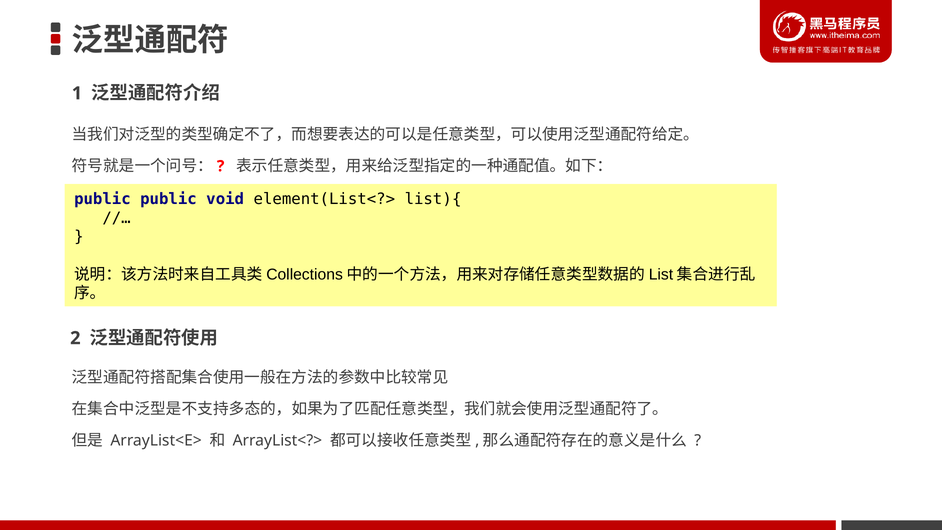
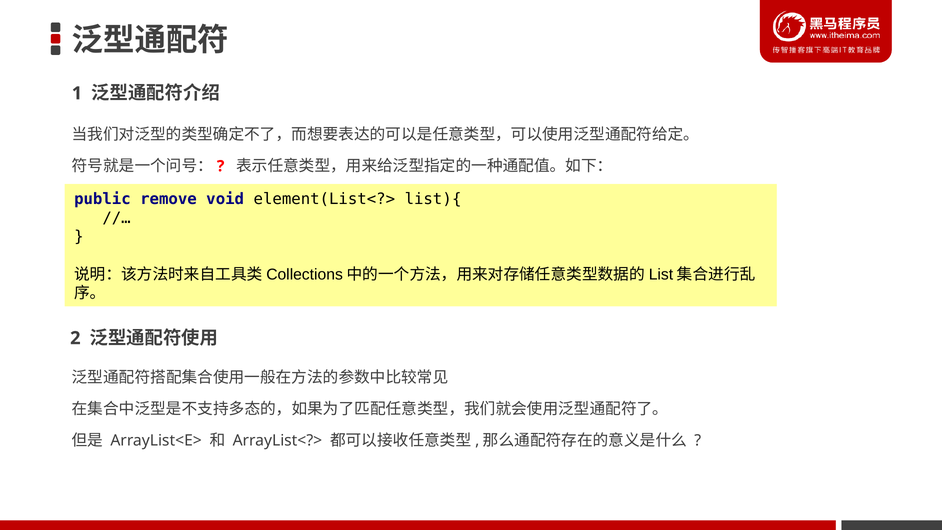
public public: public -> remove
